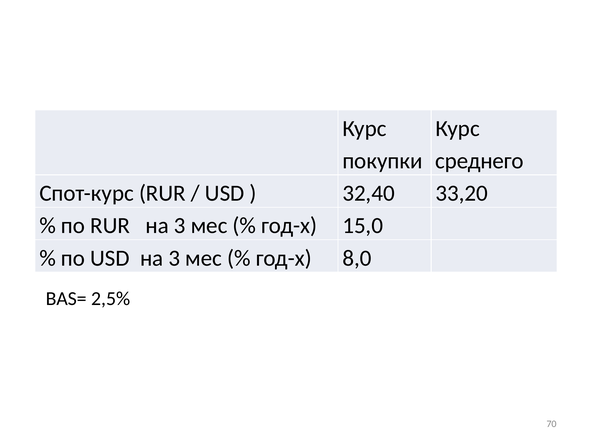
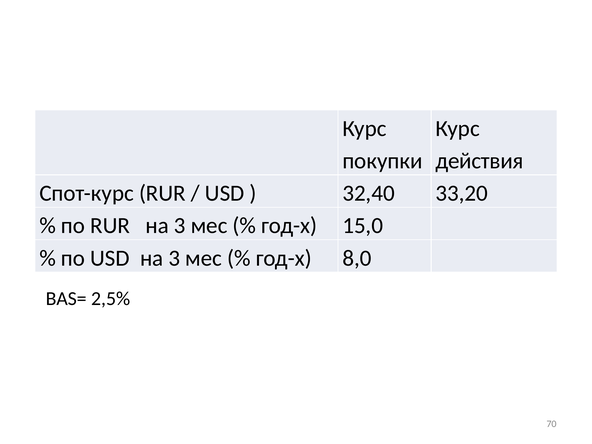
среднего: среднего -> действия
